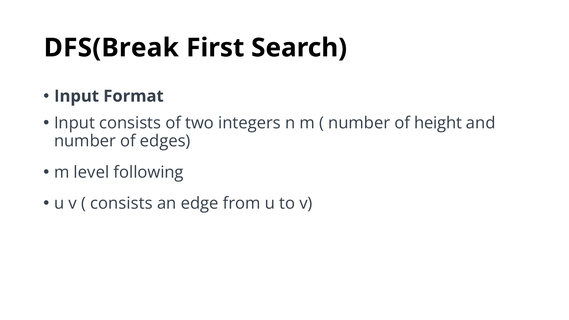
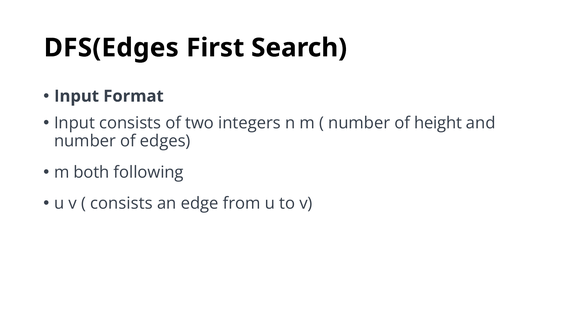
DFS(Break: DFS(Break -> DFS(Edges
level: level -> both
